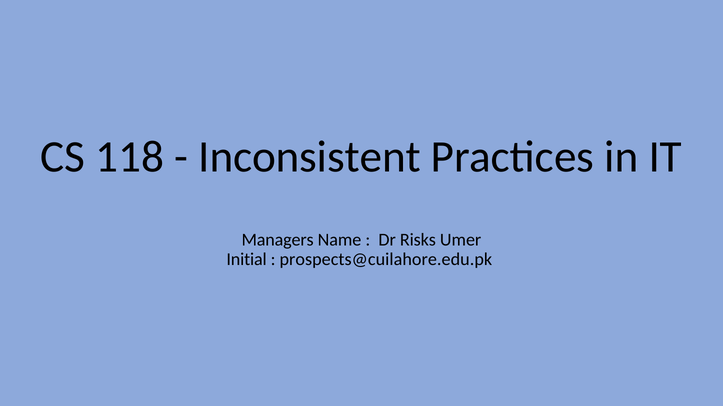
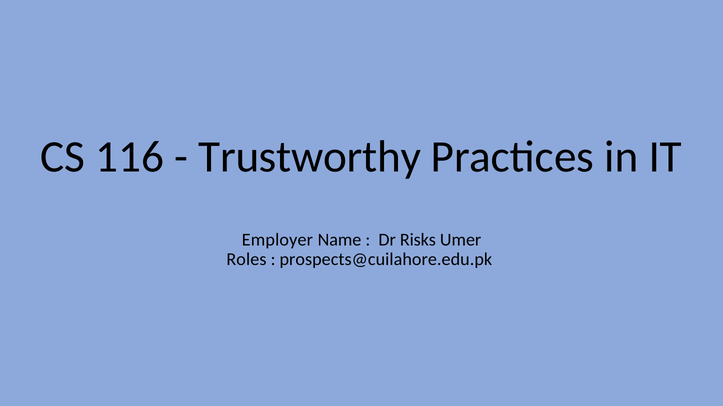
118: 118 -> 116
Inconsistent: Inconsistent -> Trustworthy
Managers: Managers -> Employer
Initial: Initial -> Roles
